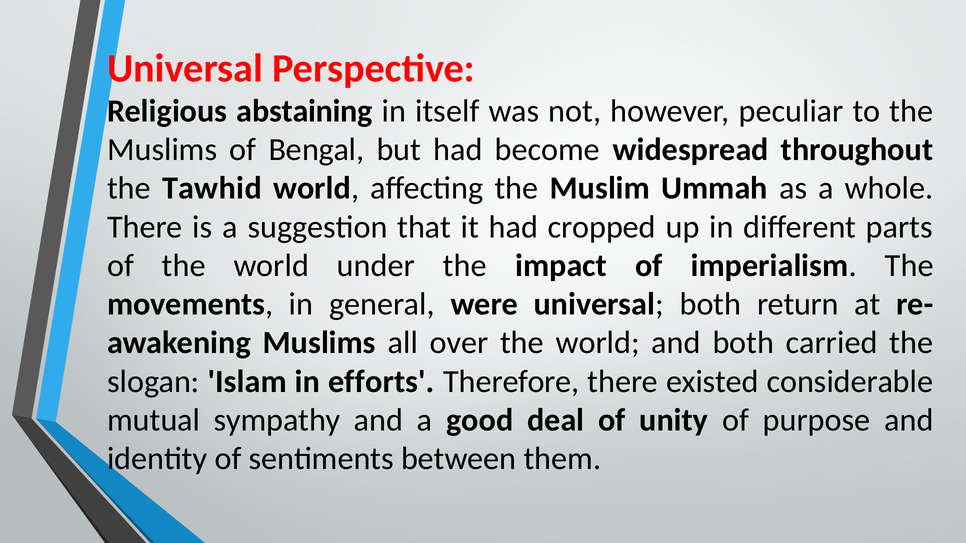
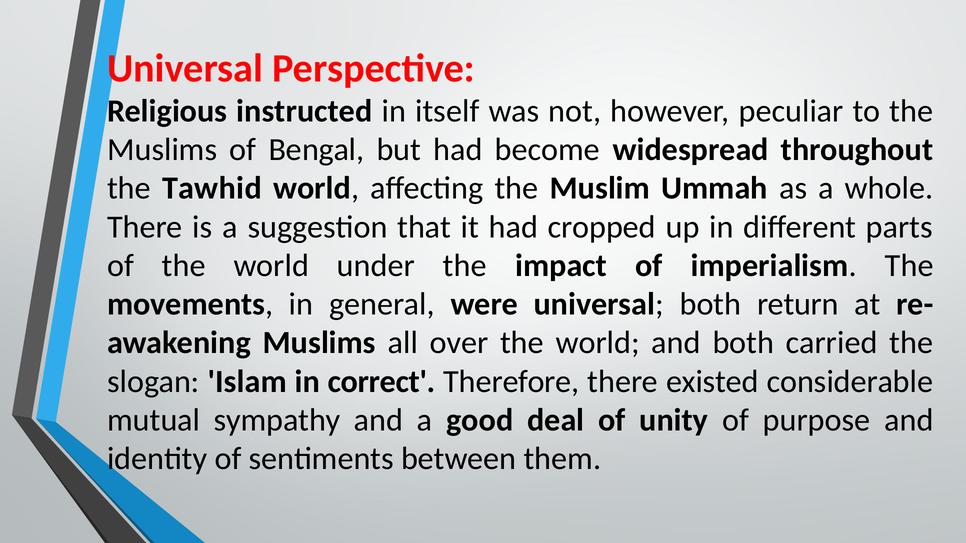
abstaining: abstaining -> instructed
efforts: efforts -> correct
